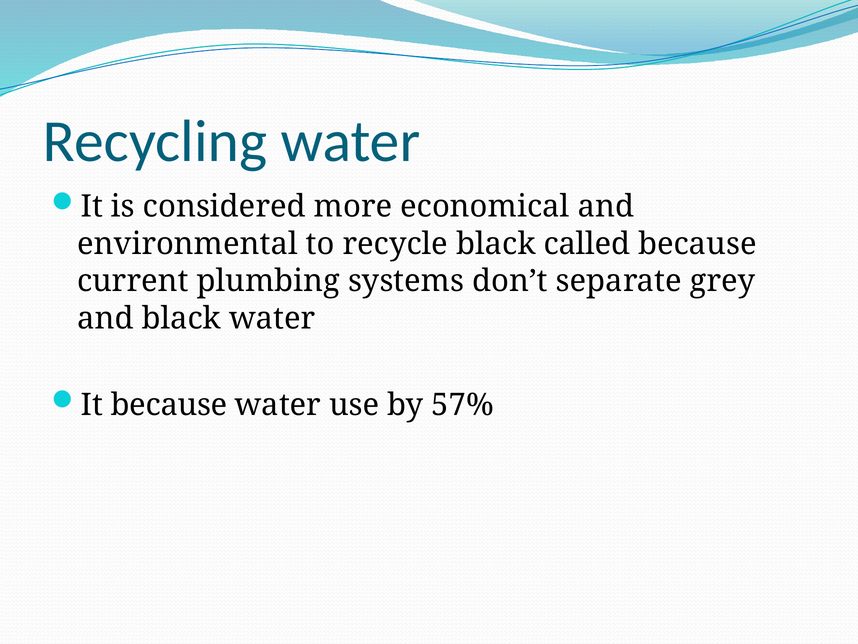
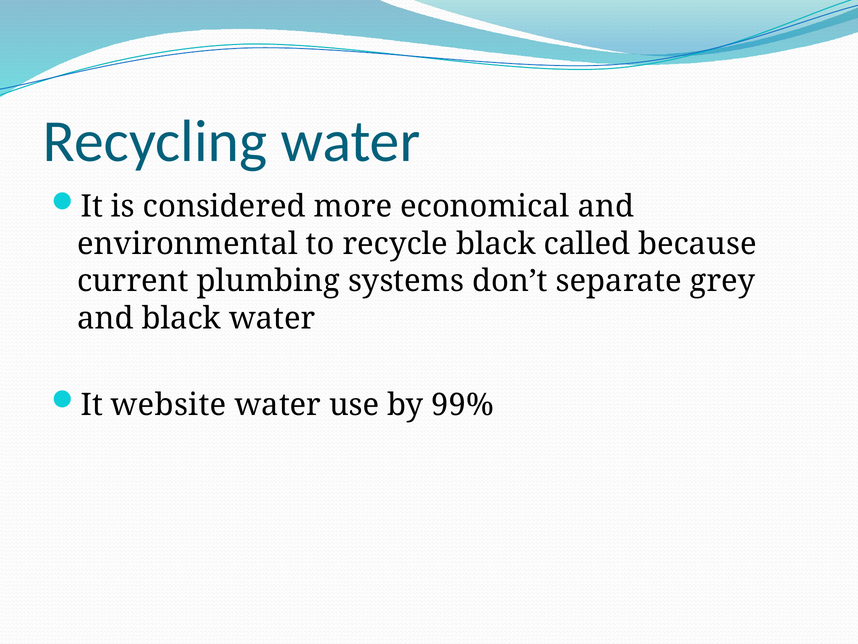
It because: because -> website
57%: 57% -> 99%
